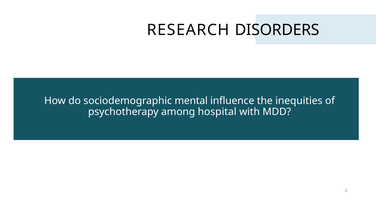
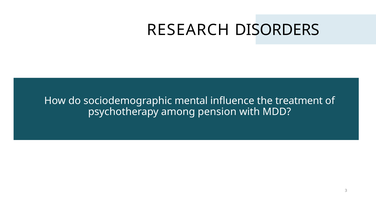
inequities: inequities -> treatment
hospital: hospital -> pension
